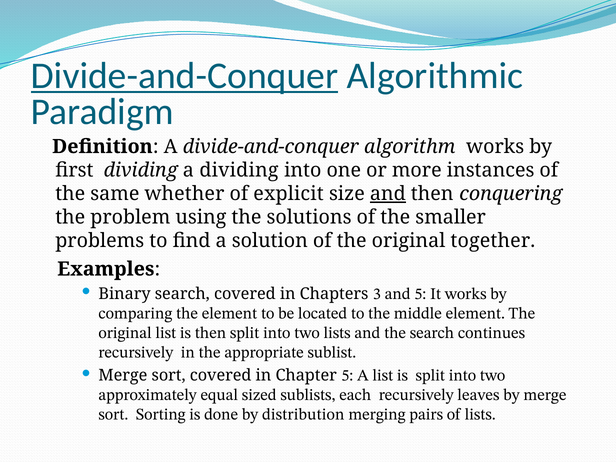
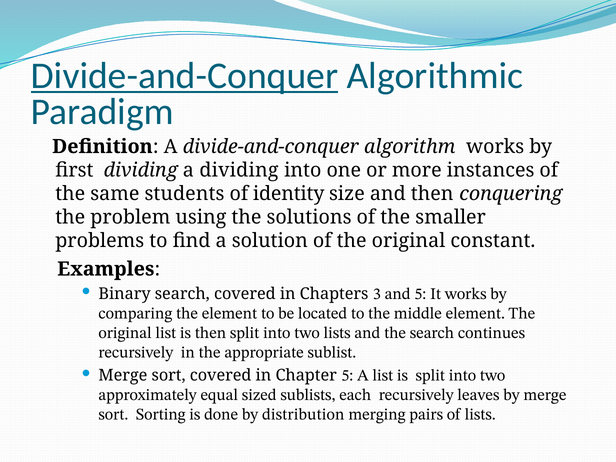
whether: whether -> students
explicit: explicit -> identity
and at (388, 194) underline: present -> none
together: together -> constant
